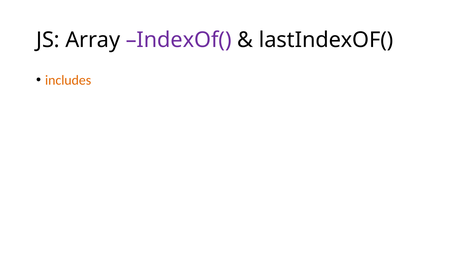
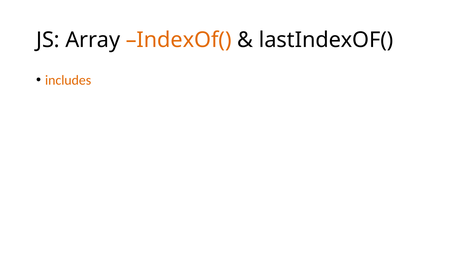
IndexOf( colour: purple -> orange
